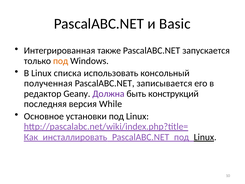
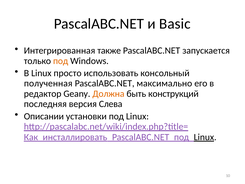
списка: списка -> просто
записывается: записывается -> максимально
Должна colour: purple -> orange
While: While -> Слева
Основное: Основное -> Описании
